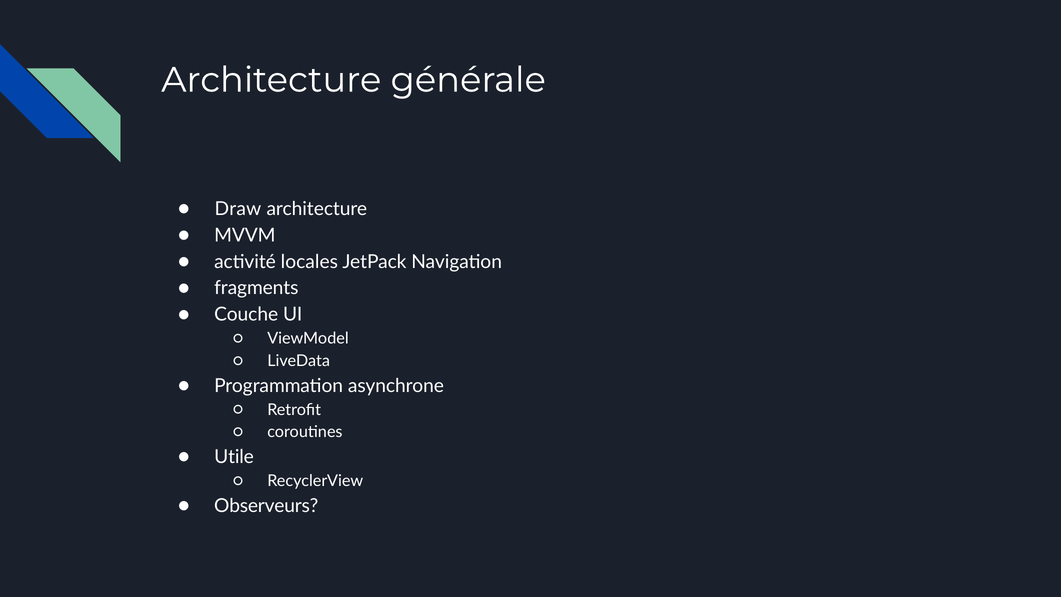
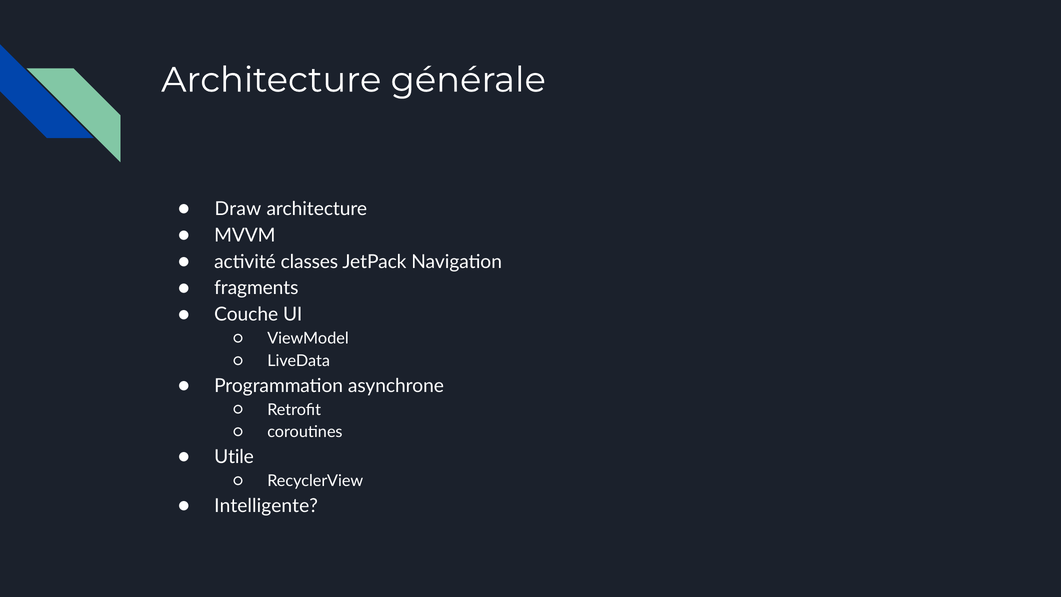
locales: locales -> classes
Observeurs: Observeurs -> Intelligente
